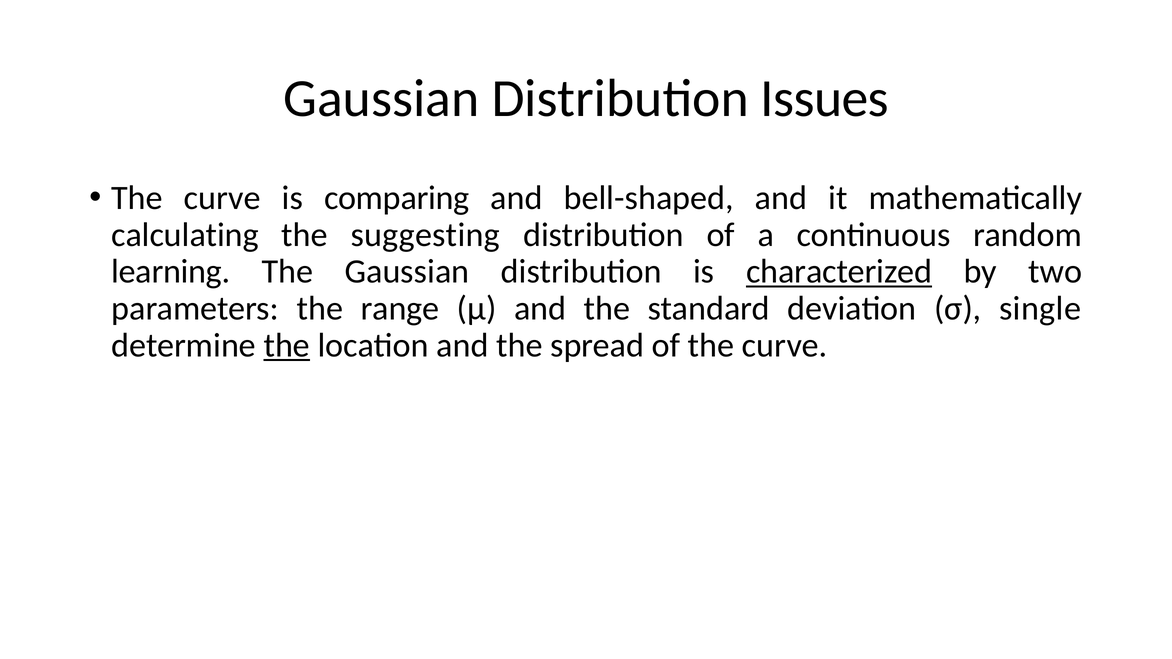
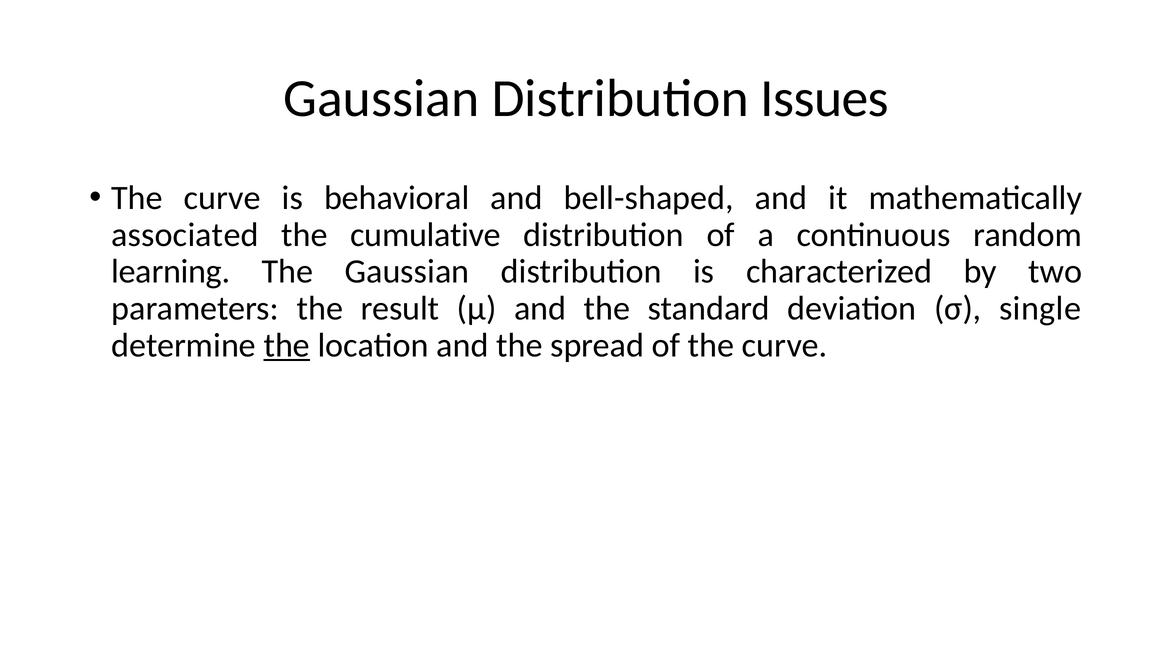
comparing: comparing -> behavioral
calculating: calculating -> associated
suggesting: suggesting -> cumulative
characterized underline: present -> none
range: range -> result
